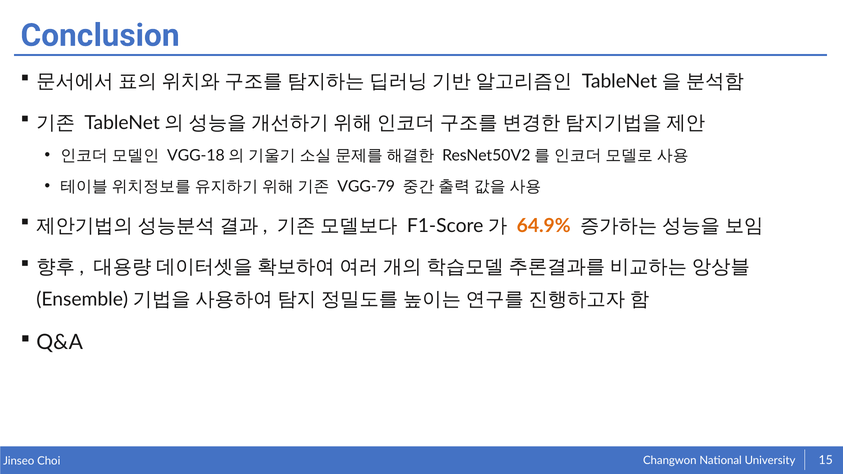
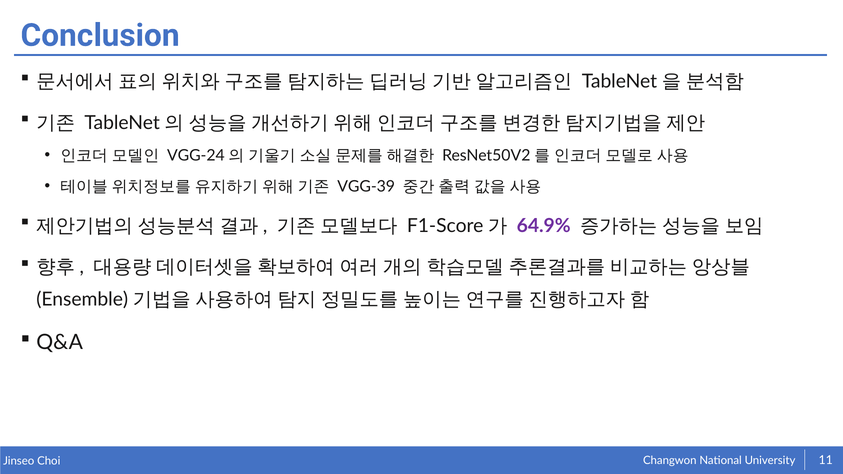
VGG-18: VGG-18 -> VGG-24
VGG-79: VGG-79 -> VGG-39
64.9% colour: orange -> purple
15: 15 -> 11
